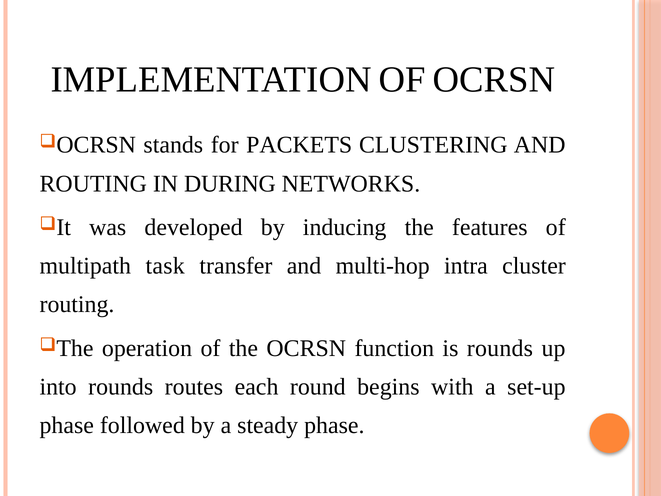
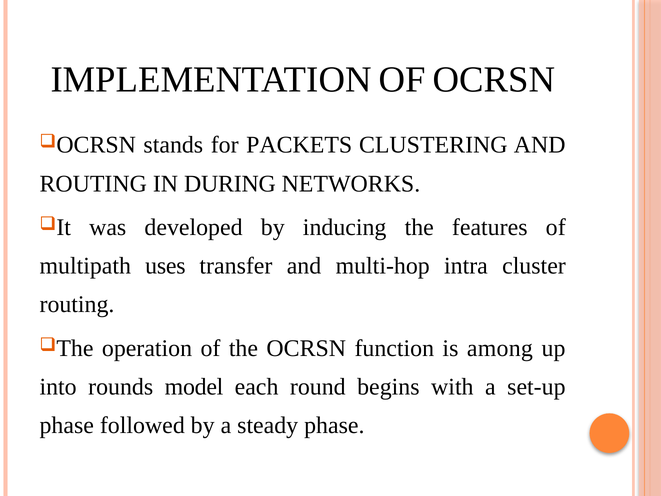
task: task -> uses
is rounds: rounds -> among
routes: routes -> model
